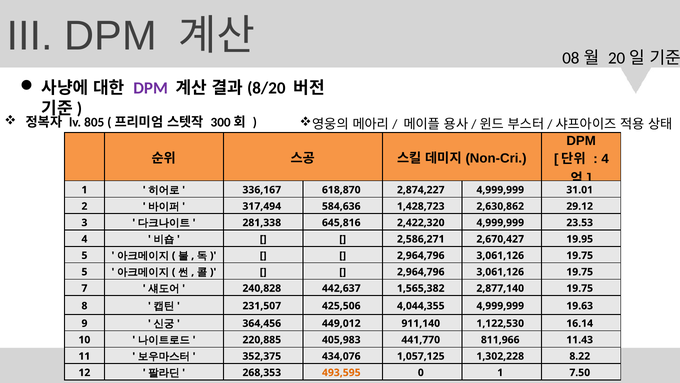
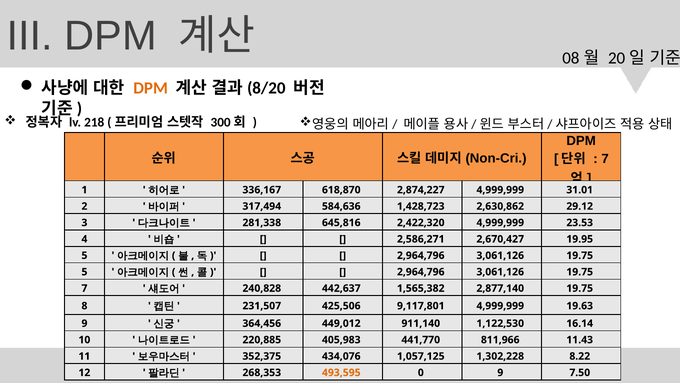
DPM at (151, 88) colour: purple -> orange
805: 805 -> 218
4 at (605, 159): 4 -> 7
4,044,355: 4,044,355 -> 9,117,801
0 1: 1 -> 9
